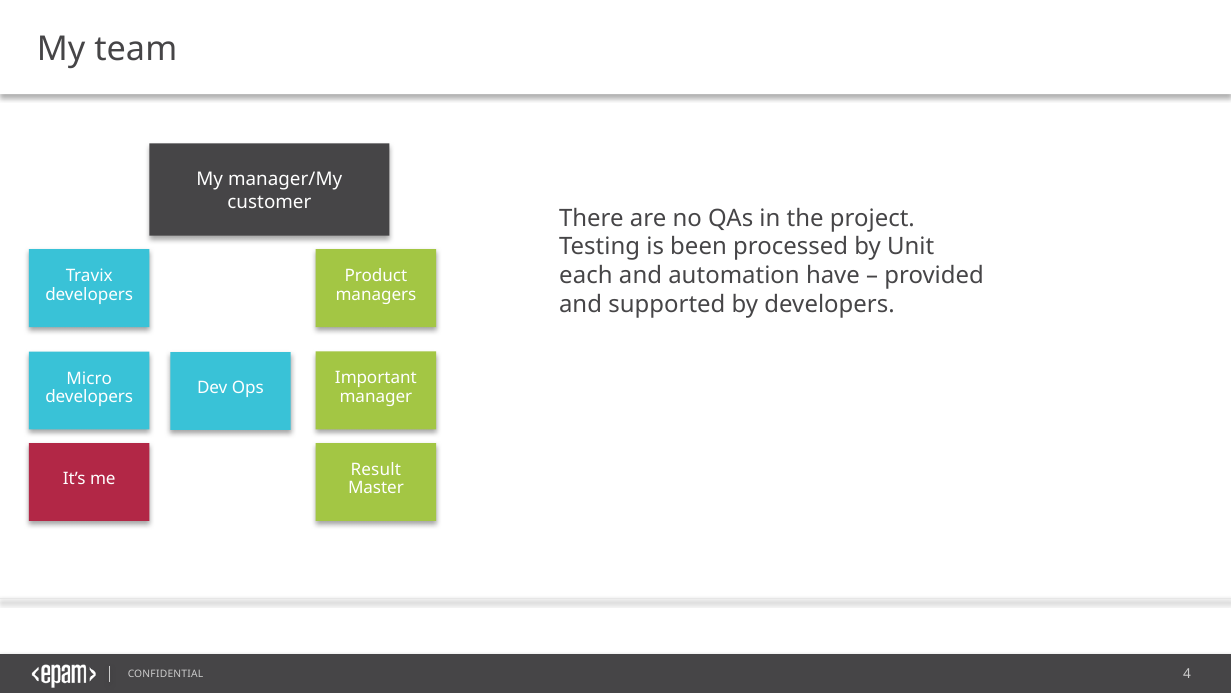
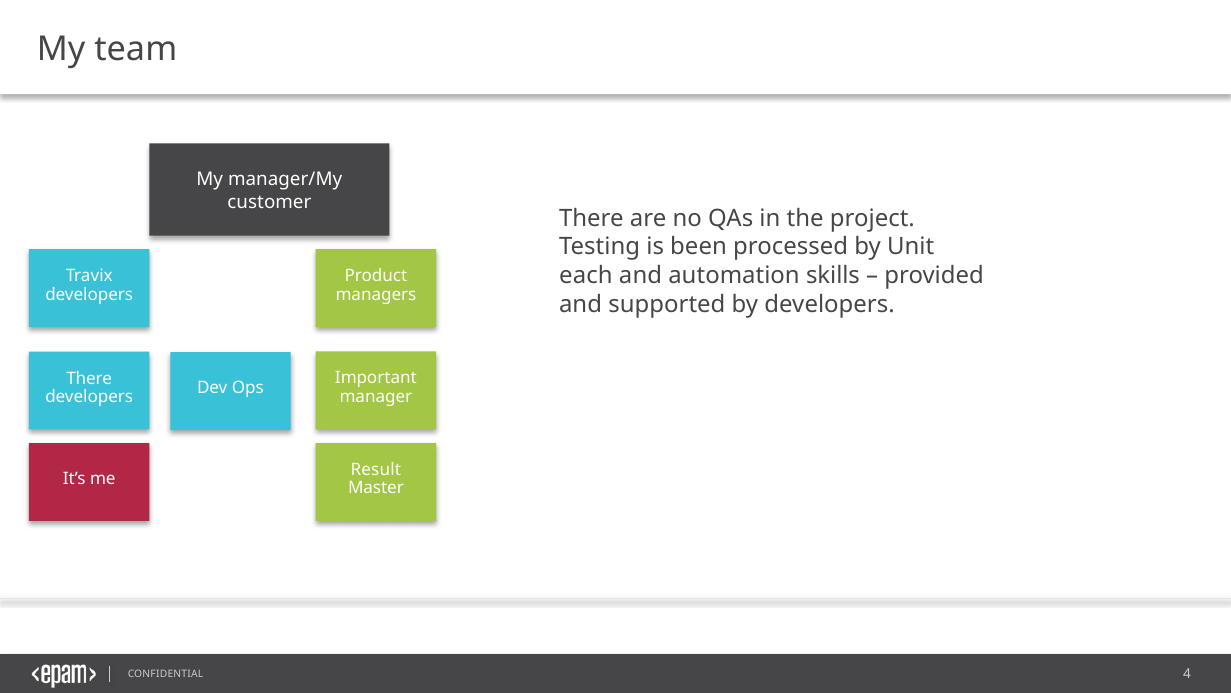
have: have -> skills
Micro at (89, 378): Micro -> There
